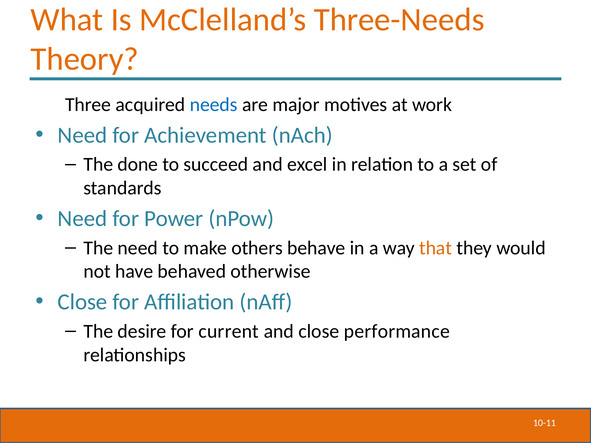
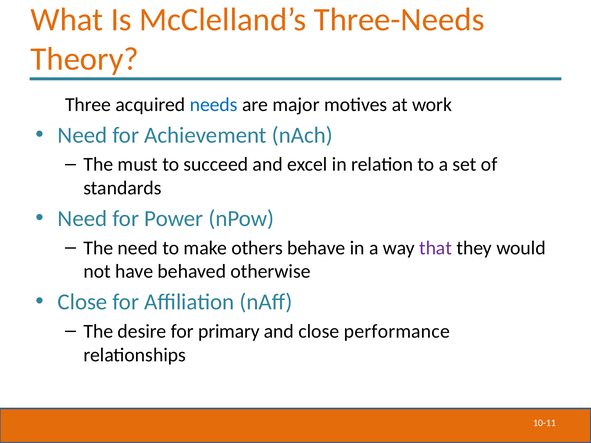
done: done -> must
that colour: orange -> purple
current: current -> primary
